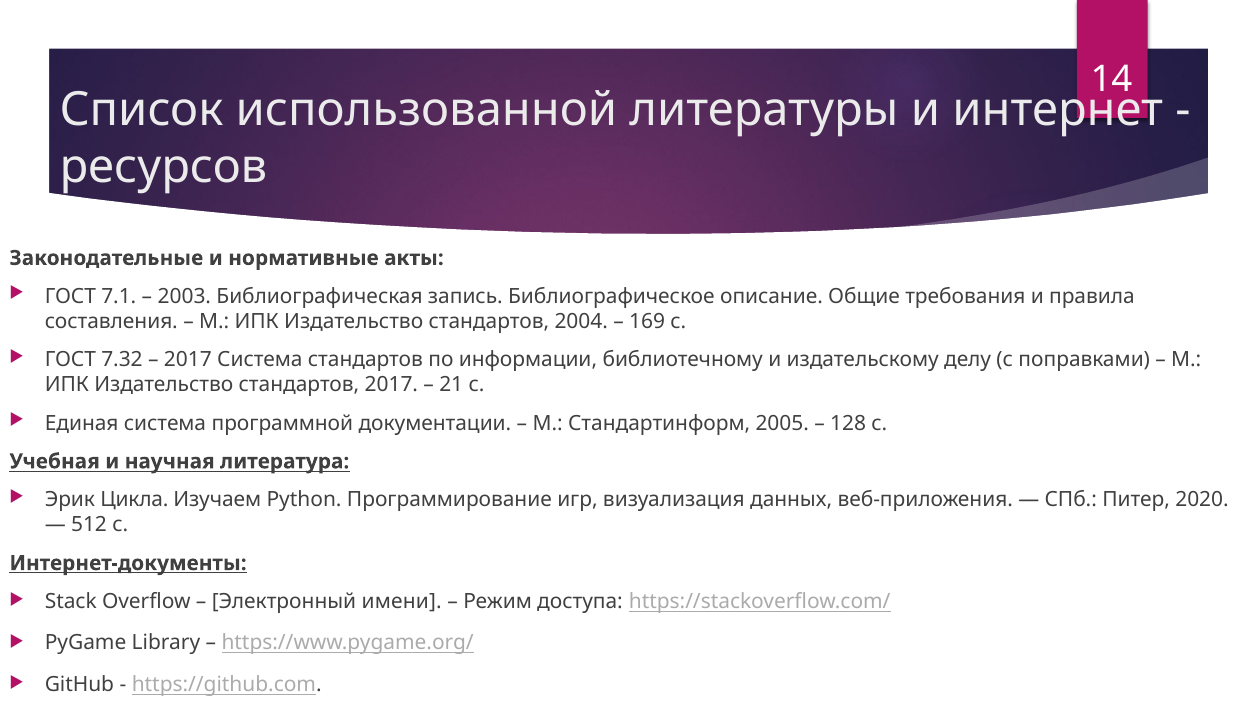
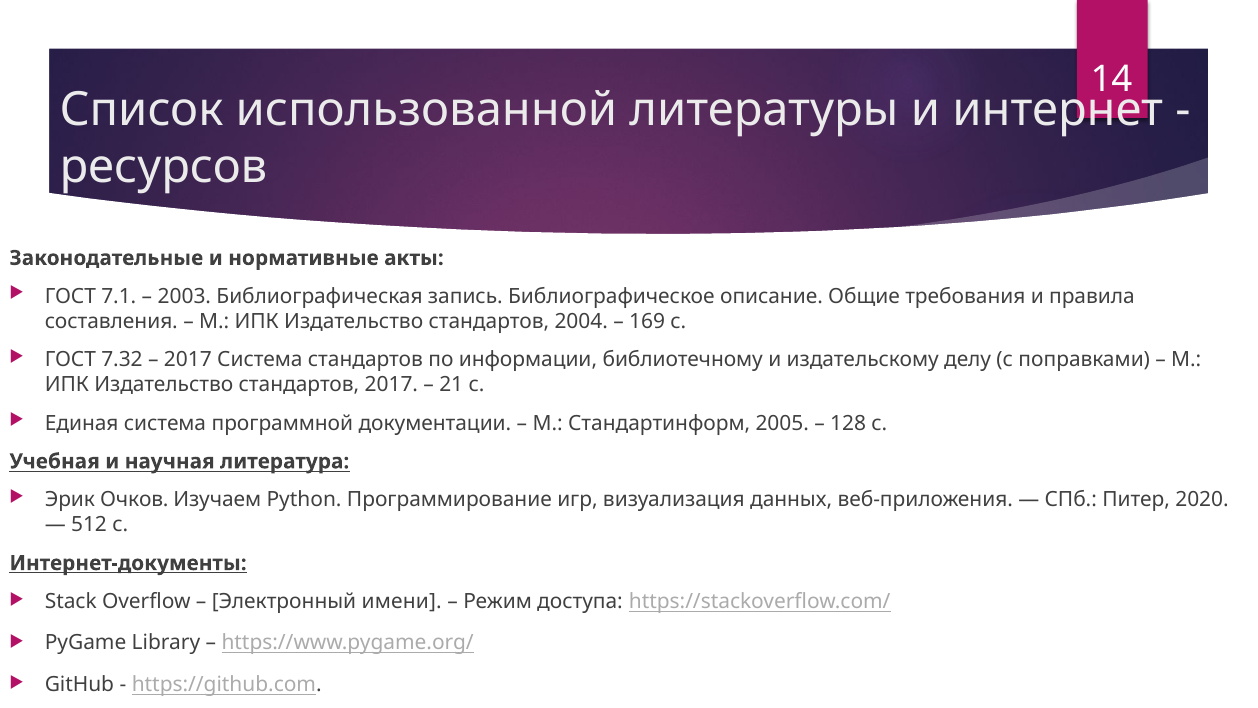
Цикла: Цикла -> Очков
